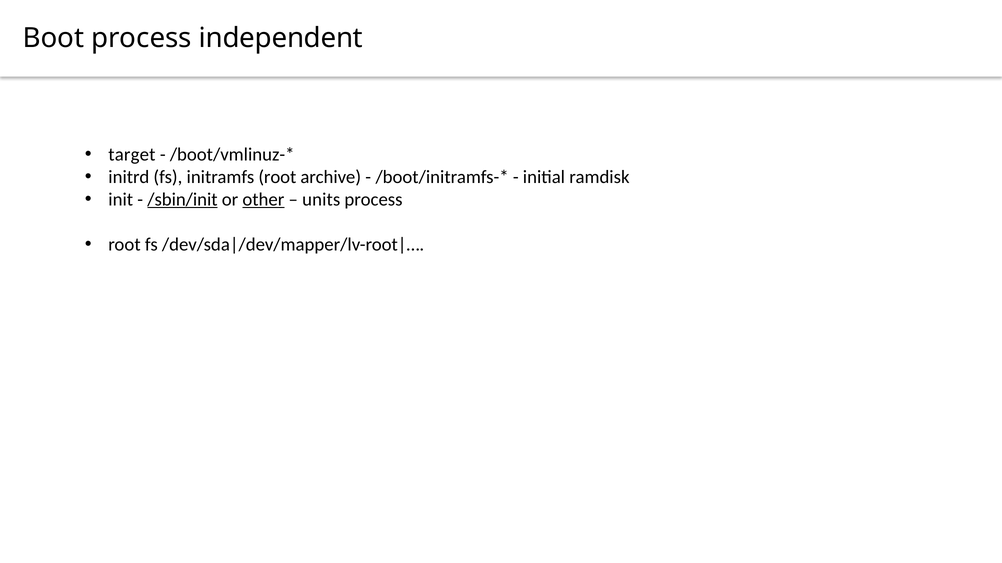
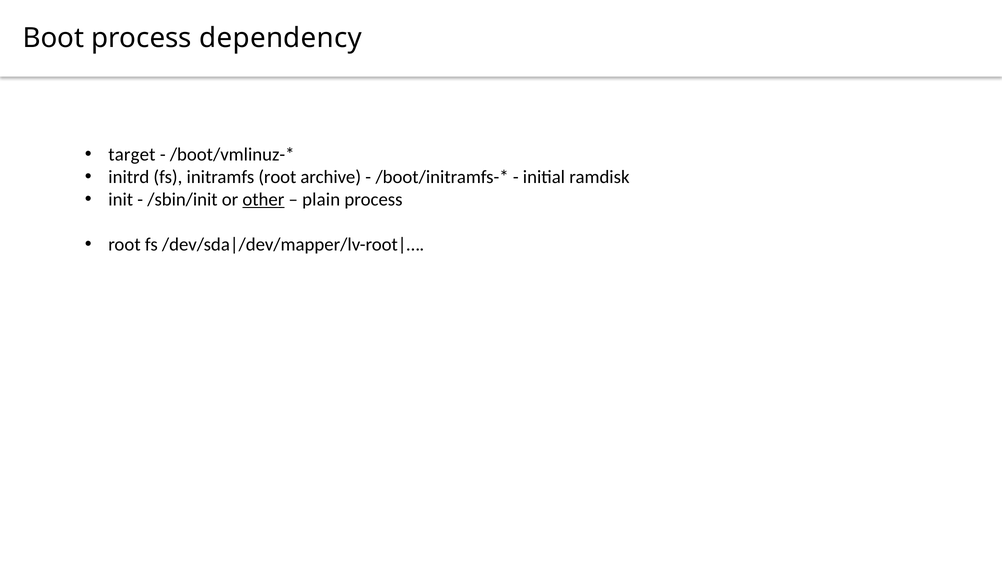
independent: independent -> dependency
/sbin/init underline: present -> none
units: units -> plain
